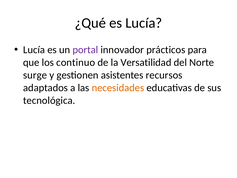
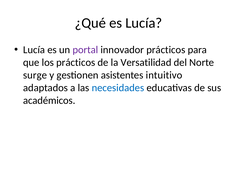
los continuo: continuo -> prácticos
recursos: recursos -> intuitivo
necesidades colour: orange -> blue
tecnológica: tecnológica -> académicos
